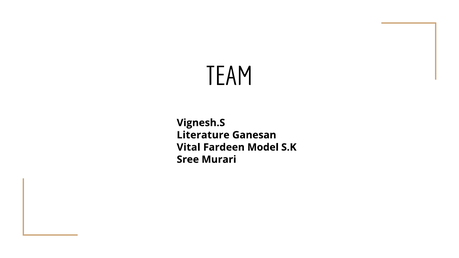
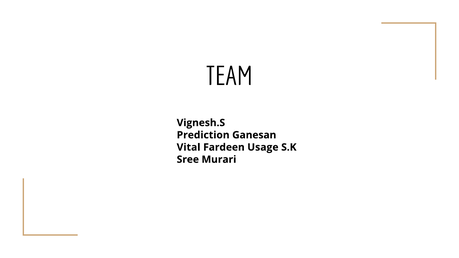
Literature: Literature -> Prediction
Model: Model -> Usage
